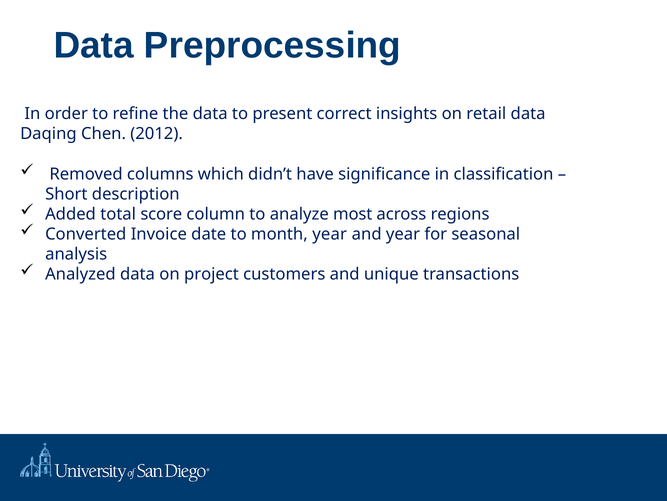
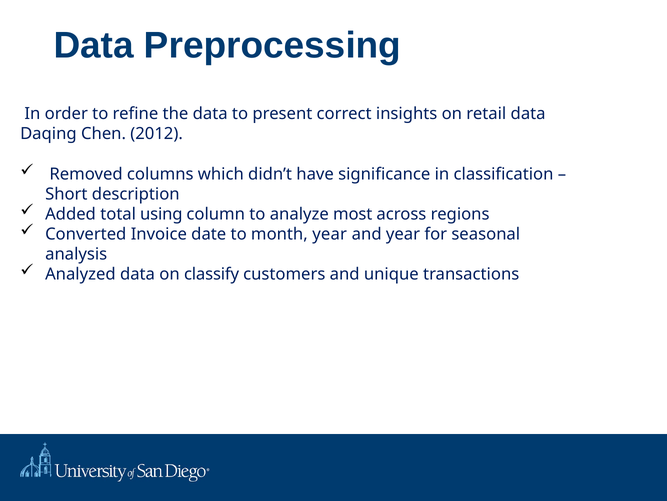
score: score -> using
project: project -> classify
